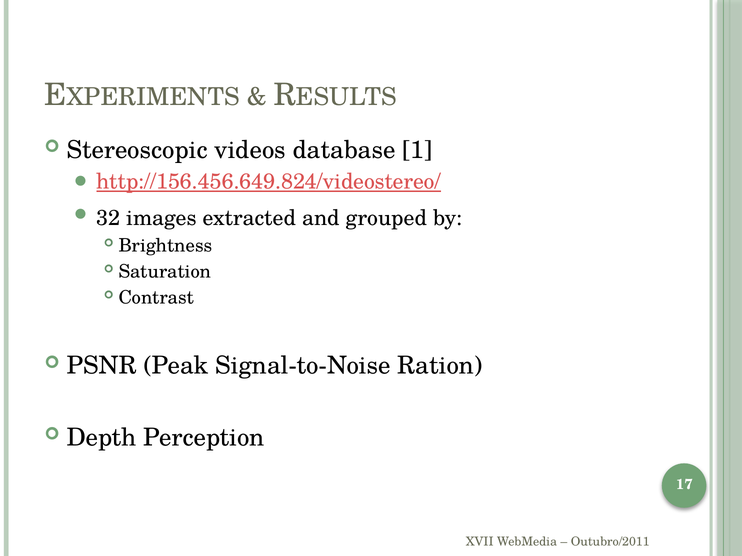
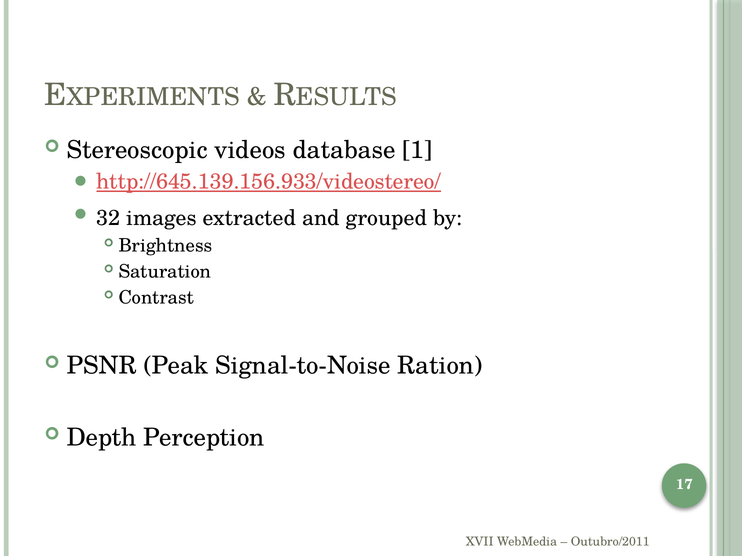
http://156.456.649.824/videostereo/: http://156.456.649.824/videostereo/ -> http://645.139.156.933/videostereo/
